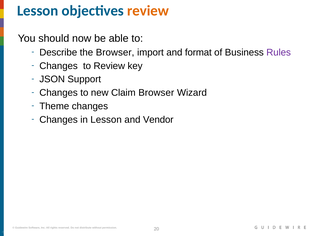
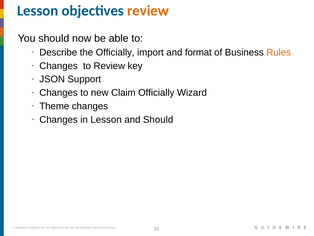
the Browser: Browser -> Officially
Rules colour: purple -> orange
Claim Browser: Browser -> Officially
and Vendor: Vendor -> Should
